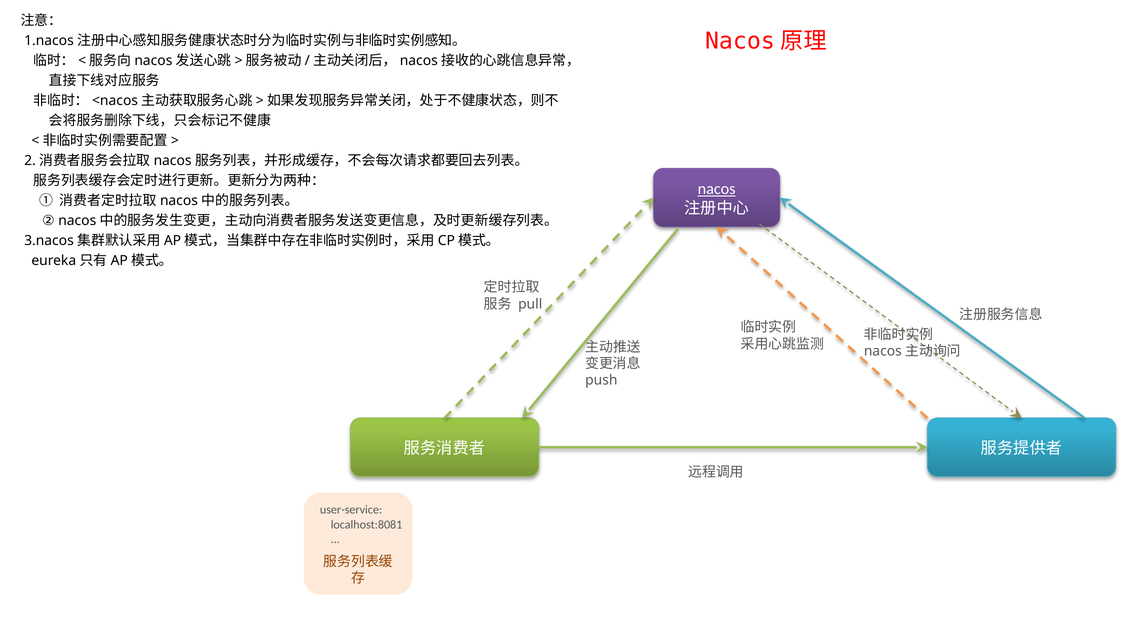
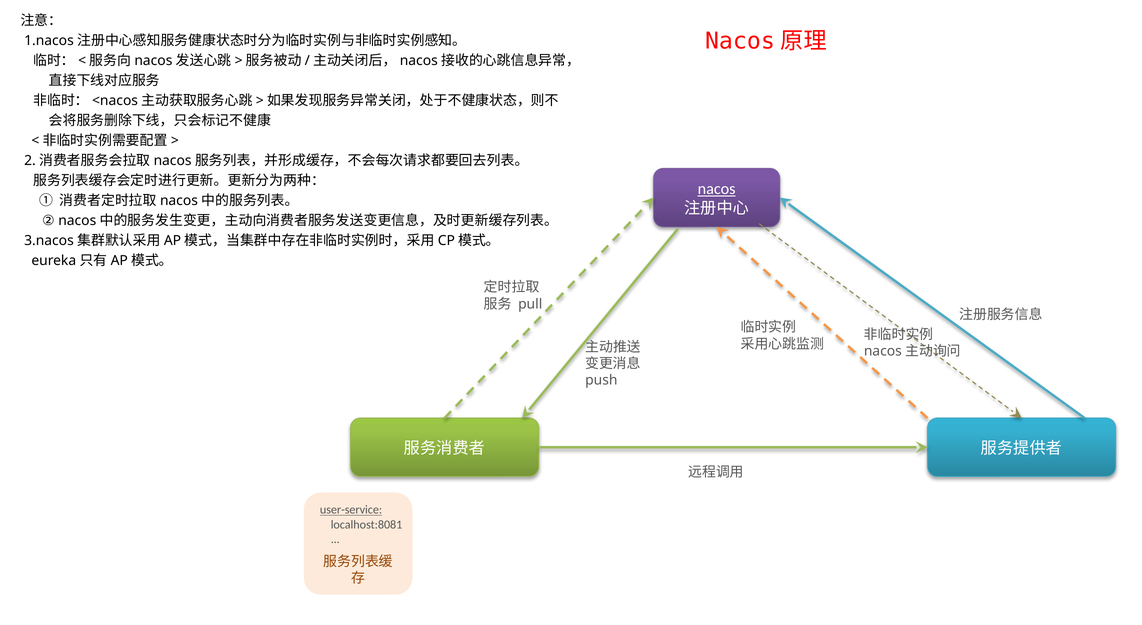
user-service underline: none -> present
